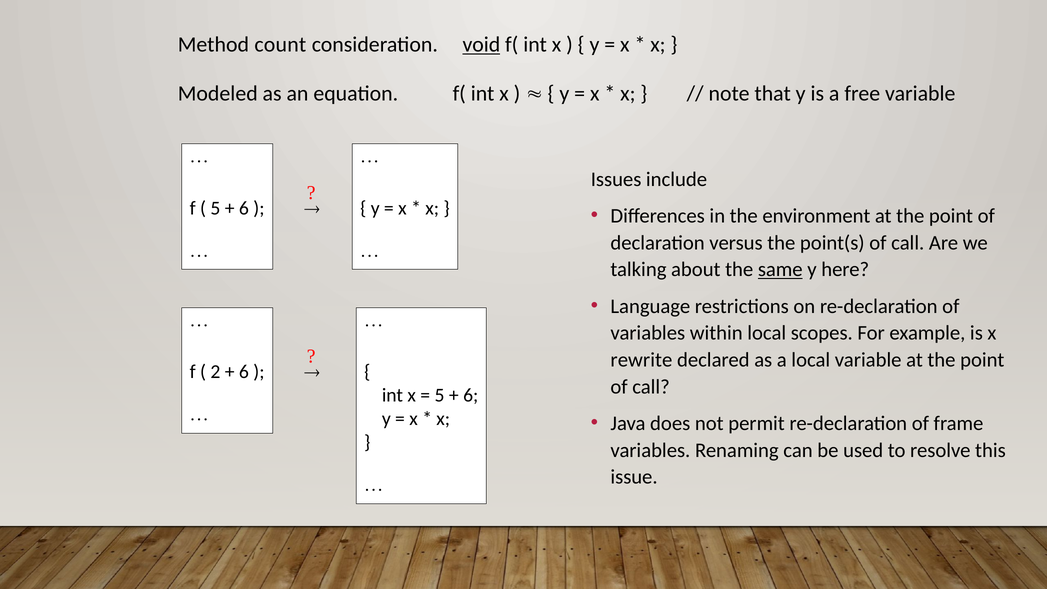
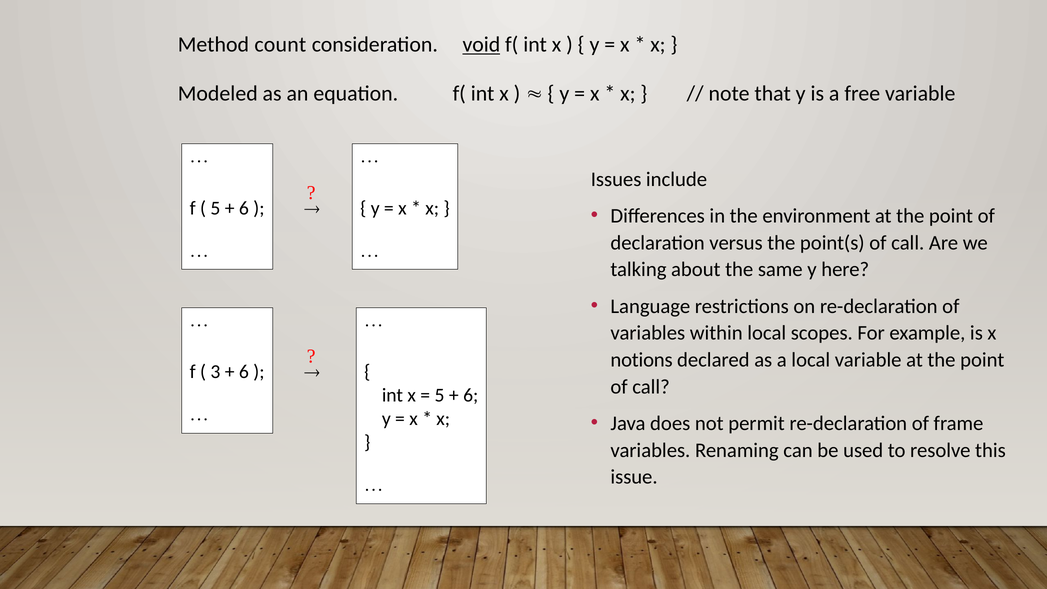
same underline: present -> none
rewrite: rewrite -> notions
2: 2 -> 3
